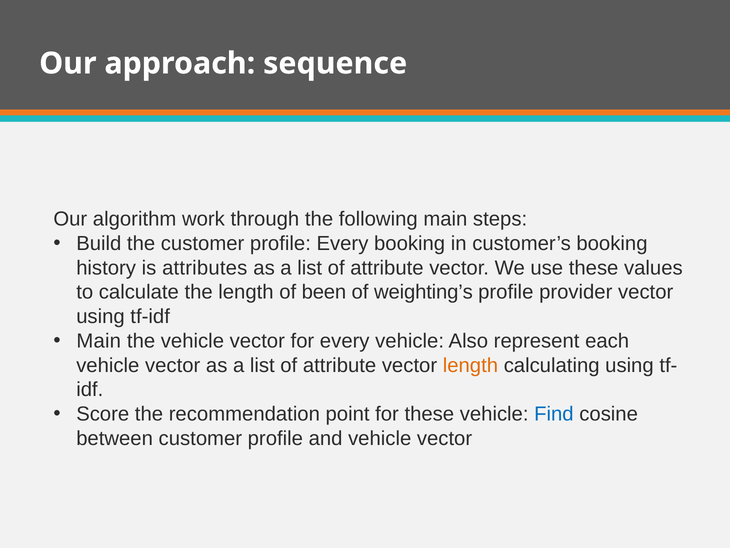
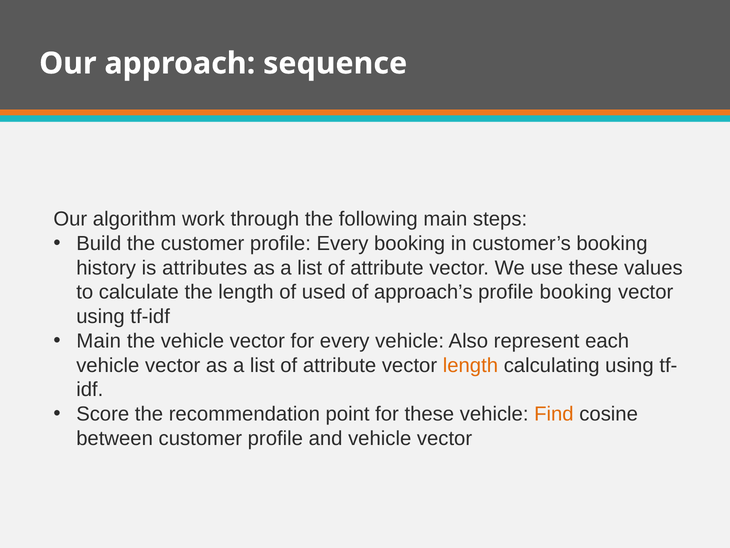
been: been -> used
weighting’s: weighting’s -> approach’s
profile provider: provider -> booking
Find colour: blue -> orange
